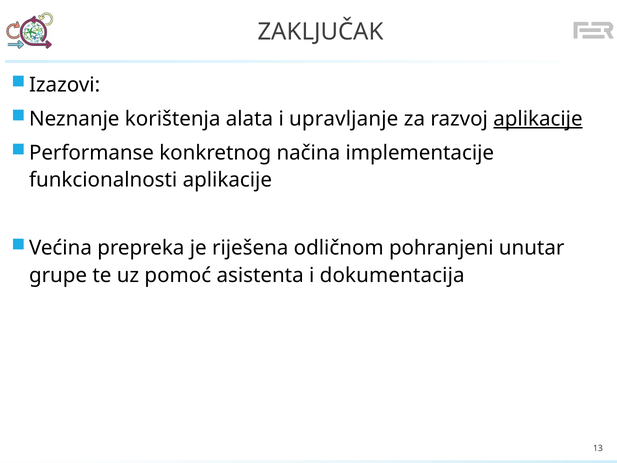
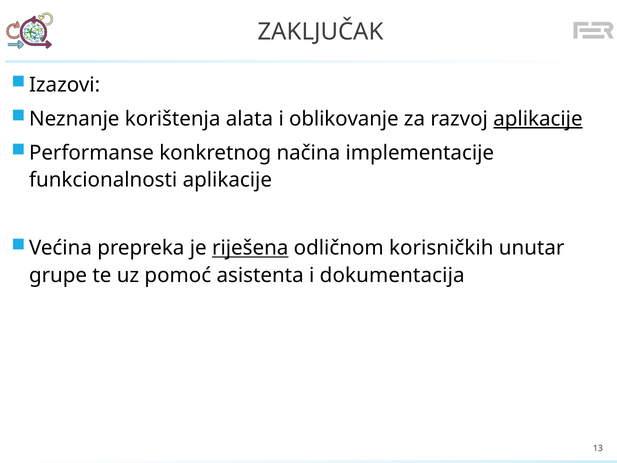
upravljanje: upravljanje -> oblikovanje
riješena underline: none -> present
pohranjeni: pohranjeni -> korisničkih
